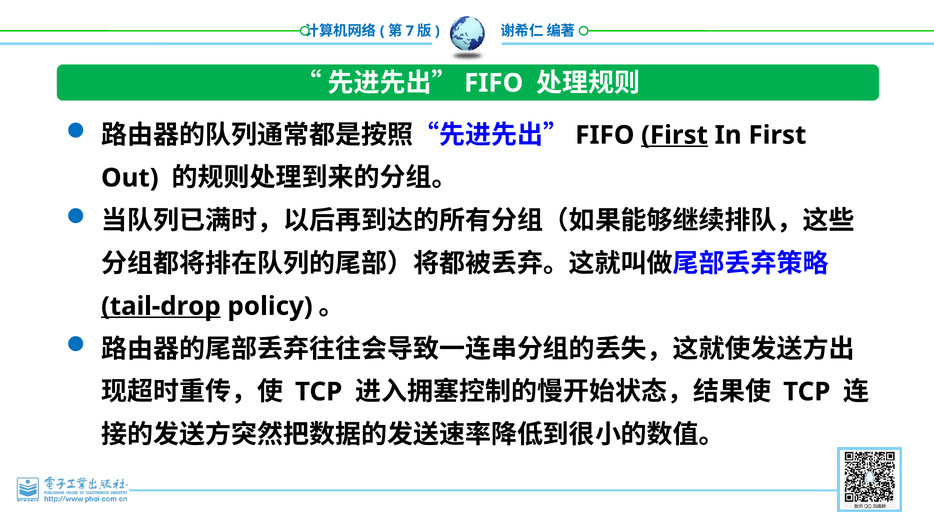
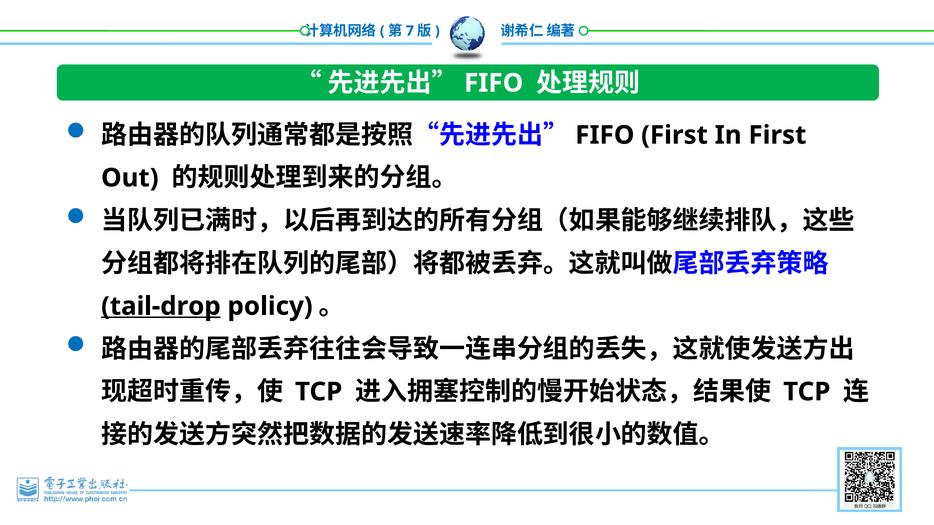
First at (674, 135) underline: present -> none
